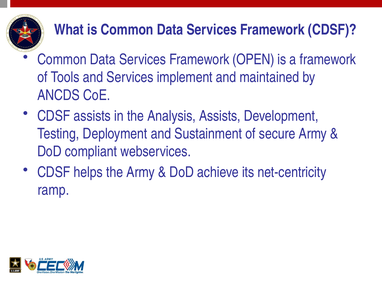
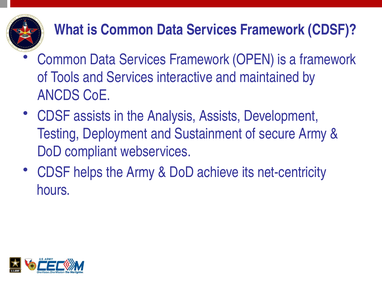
implement: implement -> interactive
ramp: ramp -> hours
